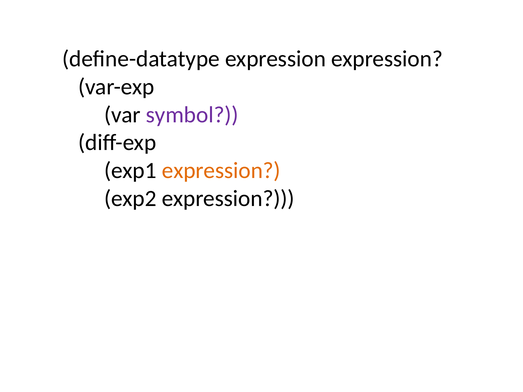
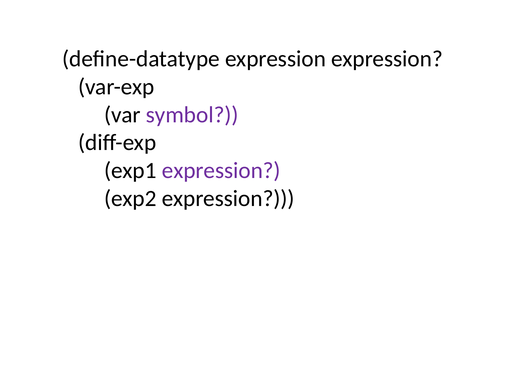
expression at (221, 171) colour: orange -> purple
